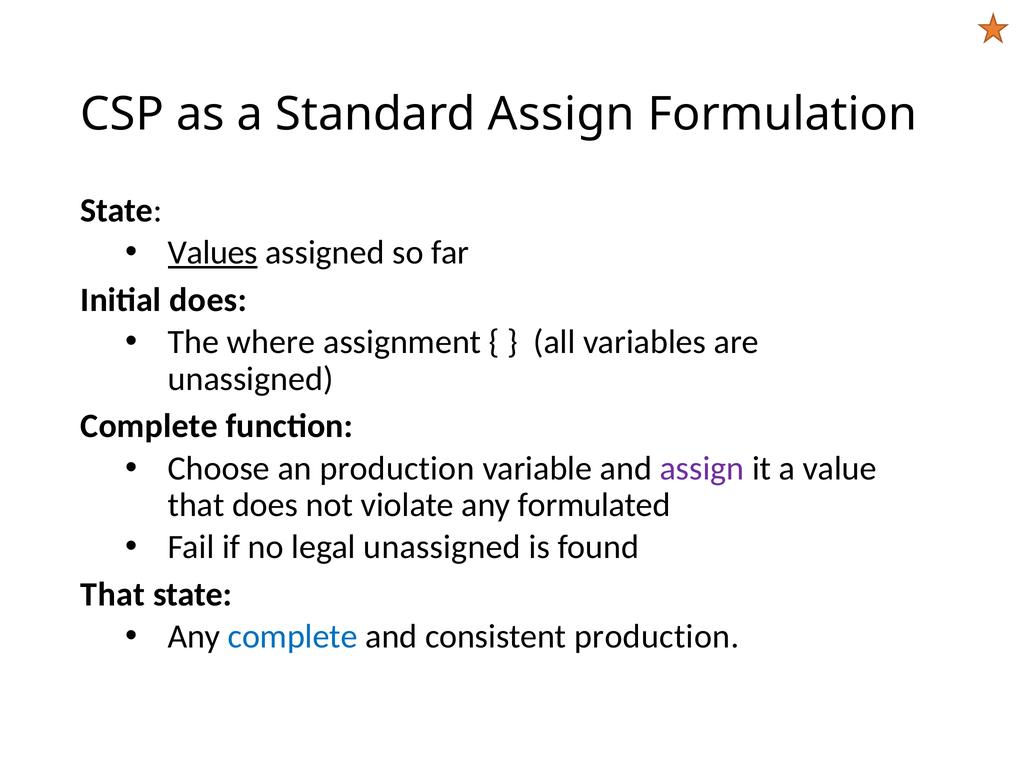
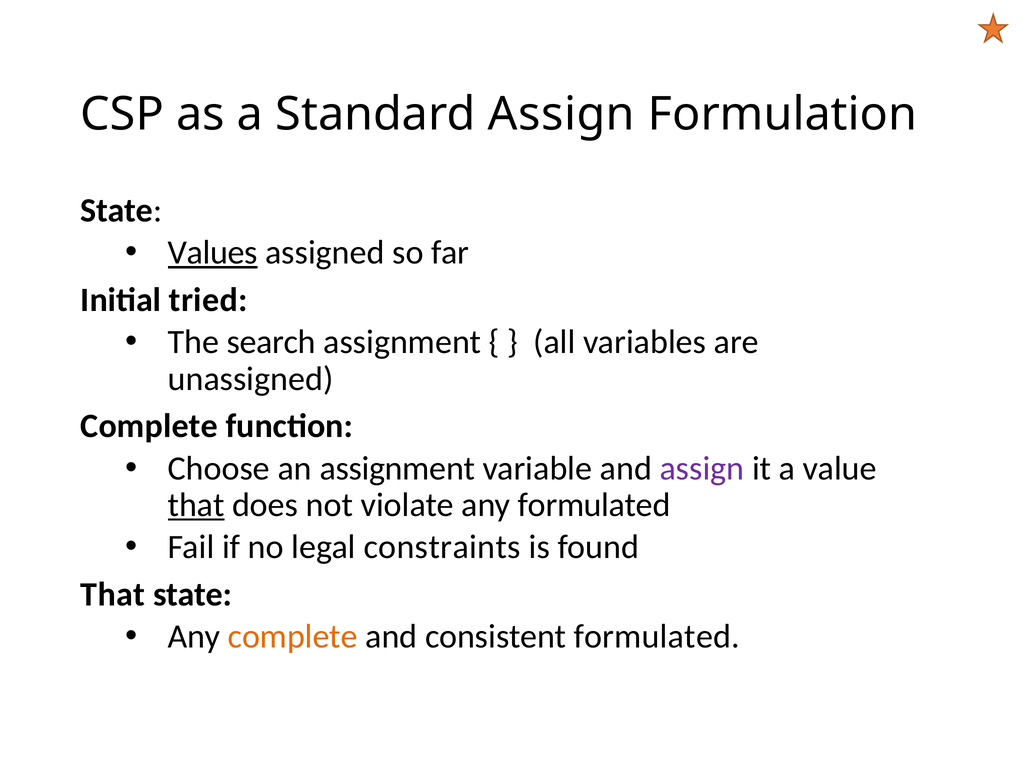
Initial does: does -> tried
where: where -> search
an production: production -> assignment
that at (196, 505) underline: none -> present
legal unassigned: unassigned -> constraints
complete at (293, 637) colour: blue -> orange
consistent production: production -> formulated
